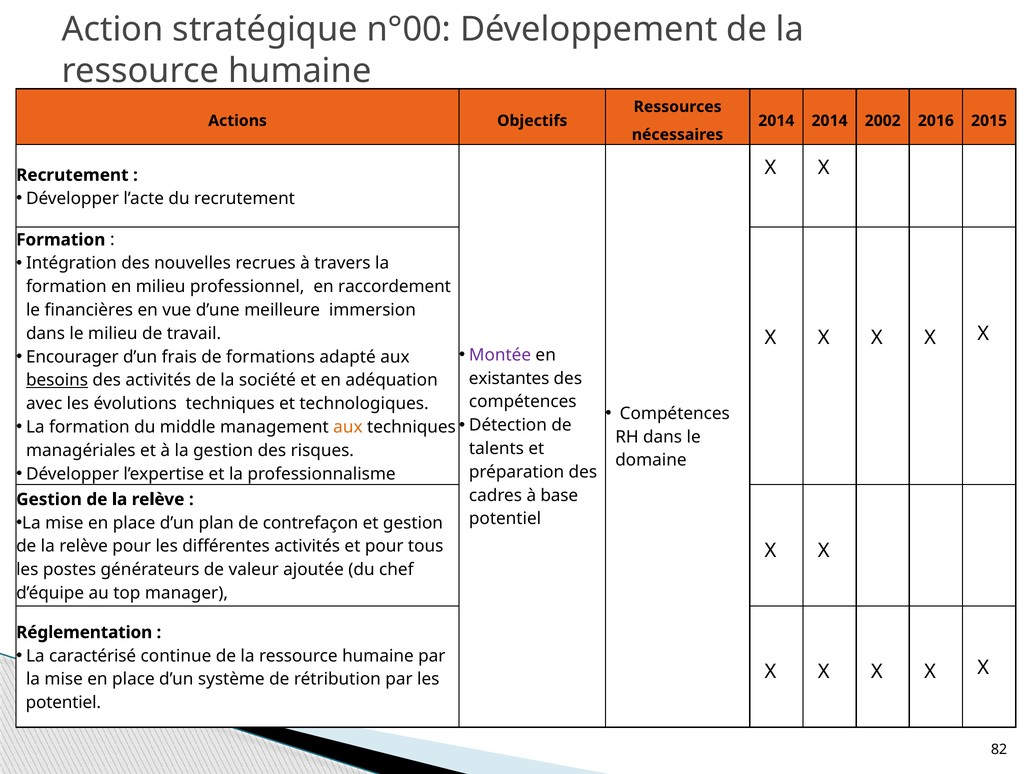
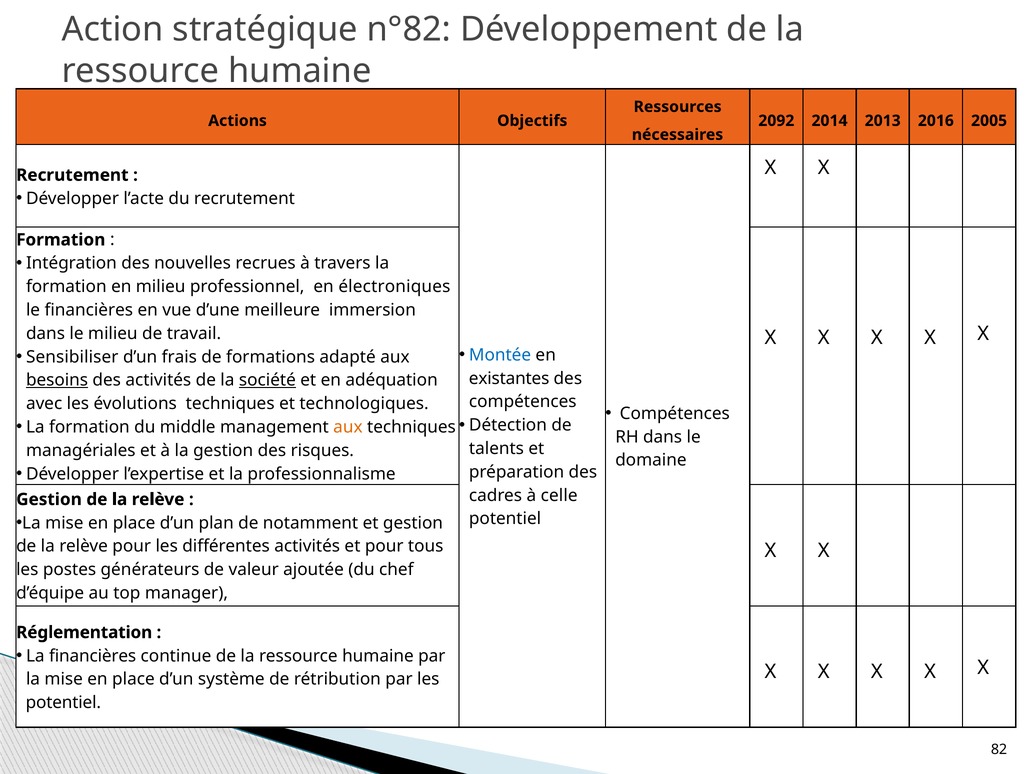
n°00: n°00 -> n°82
2014 at (776, 121): 2014 -> 2092
2002: 2002 -> 2013
2015: 2015 -> 2005
raccordement: raccordement -> électroniques
Montée colour: purple -> blue
Encourager: Encourager -> Sensibiliser
société underline: none -> present
base: base -> celle
contrefaçon: contrefaçon -> notamment
La caractérisé: caractérisé -> financières
